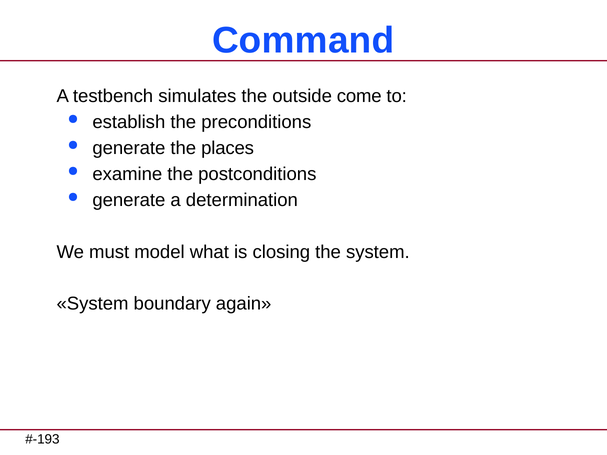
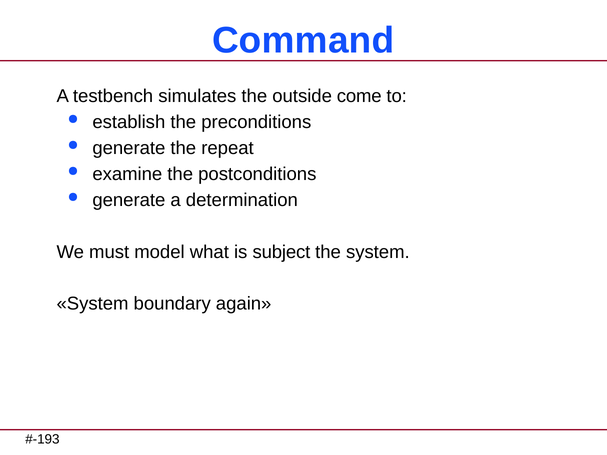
places: places -> repeat
closing: closing -> subject
